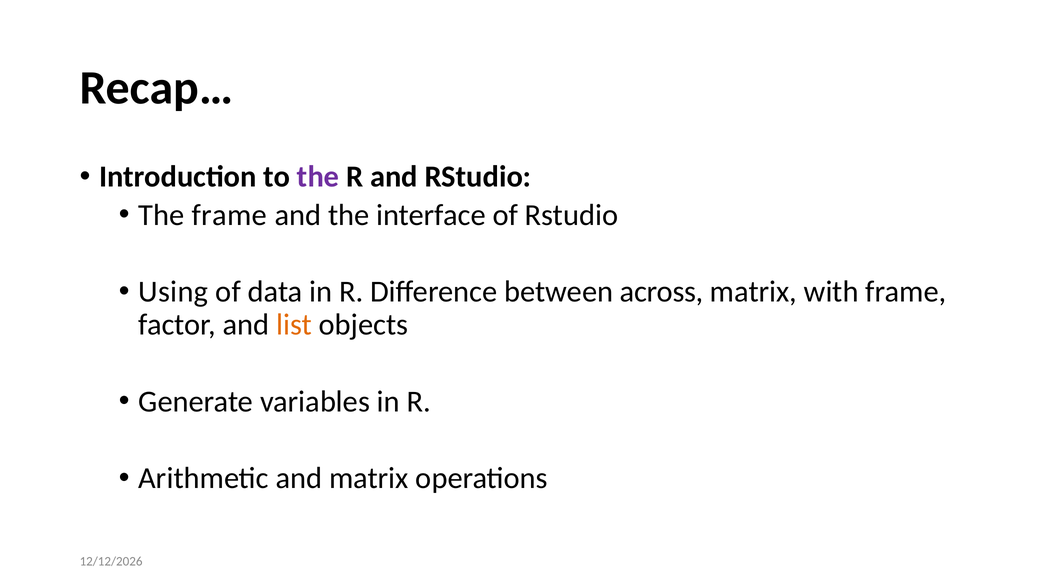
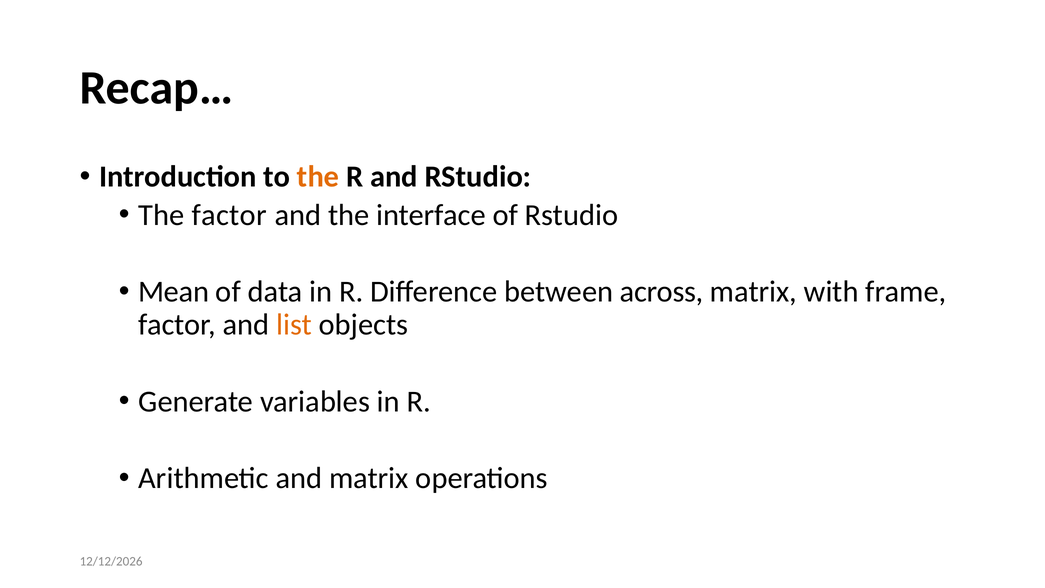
the at (318, 177) colour: purple -> orange
The frame: frame -> factor
Using: Using -> Mean
